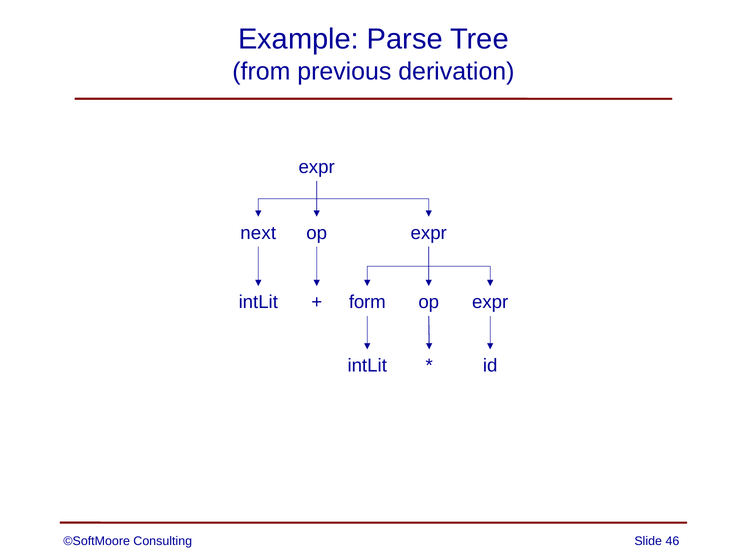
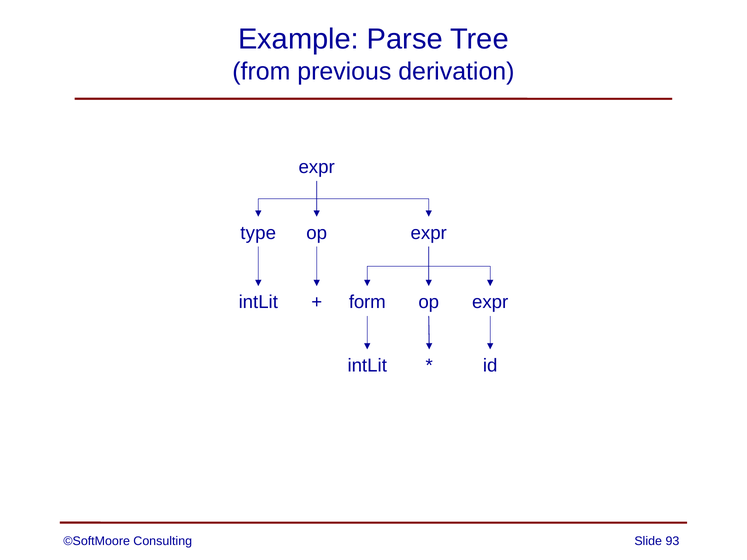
next: next -> type
46: 46 -> 93
